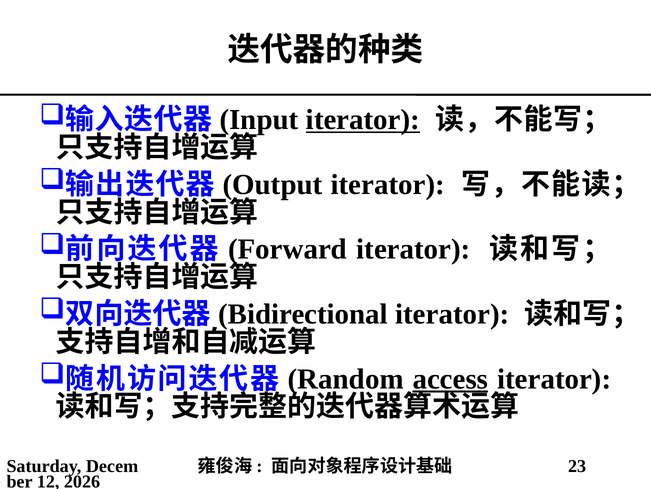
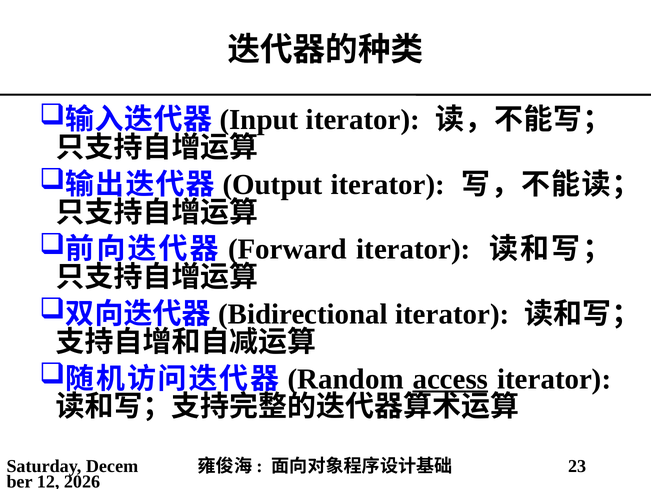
iterator at (363, 120) underline: present -> none
